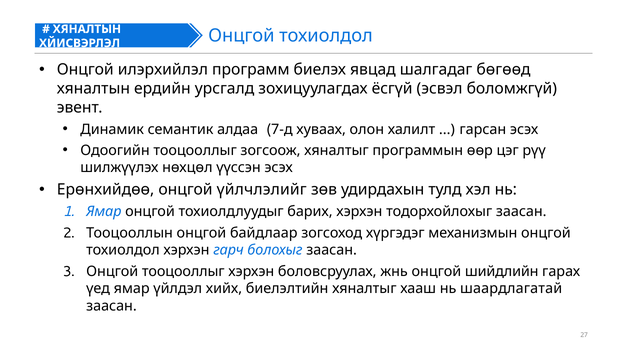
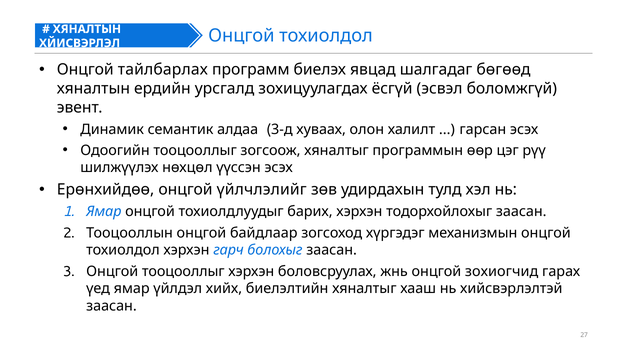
илэрхийлэл: илэрхийлэл -> тайлбарлах
7-д: 7-д -> 3-д
шийдлийн: шийдлийн -> зохиогчид
шаардлагатай: шаардлагатай -> хийсвэрлэлтэй
